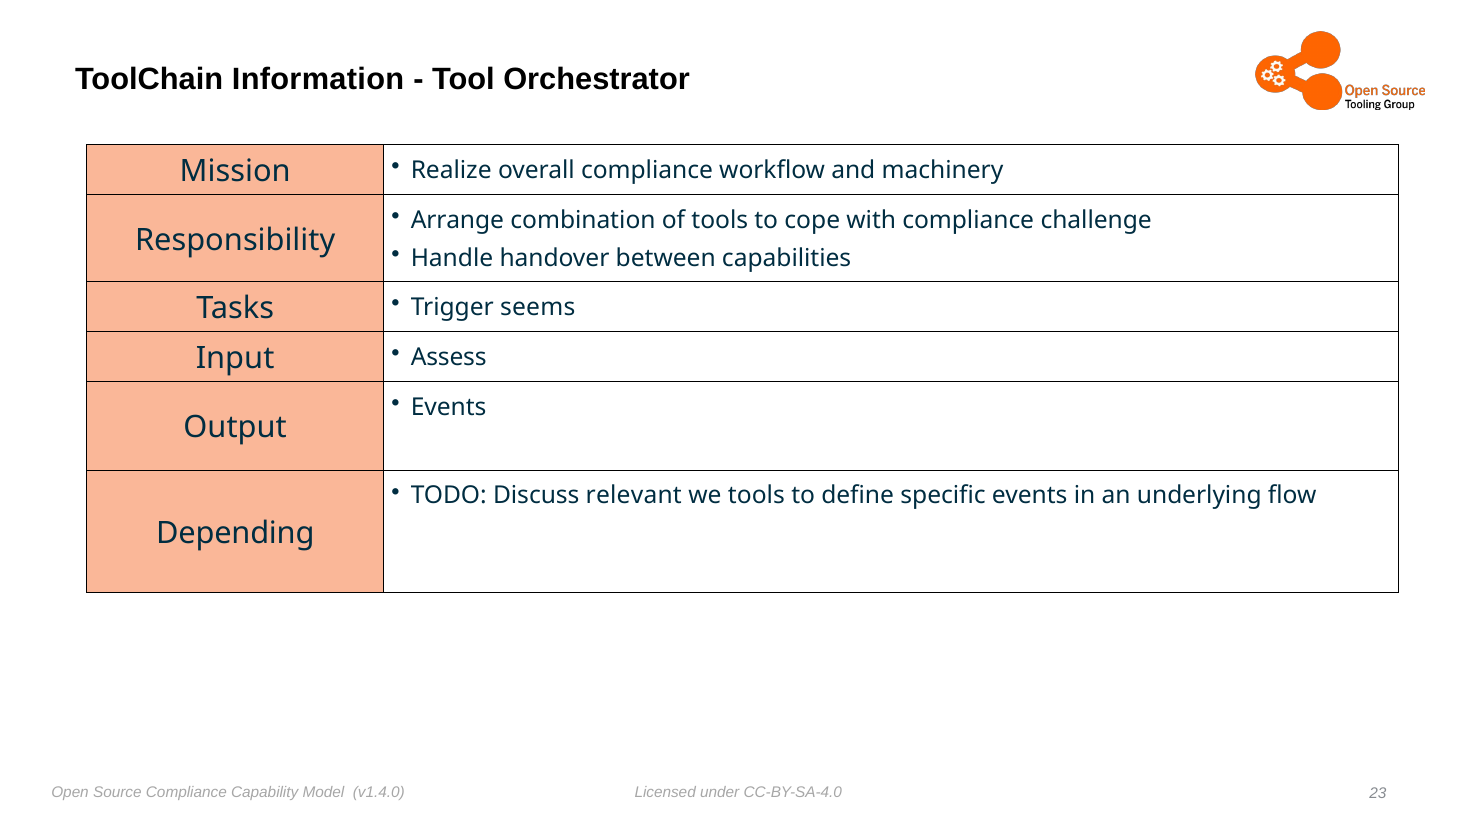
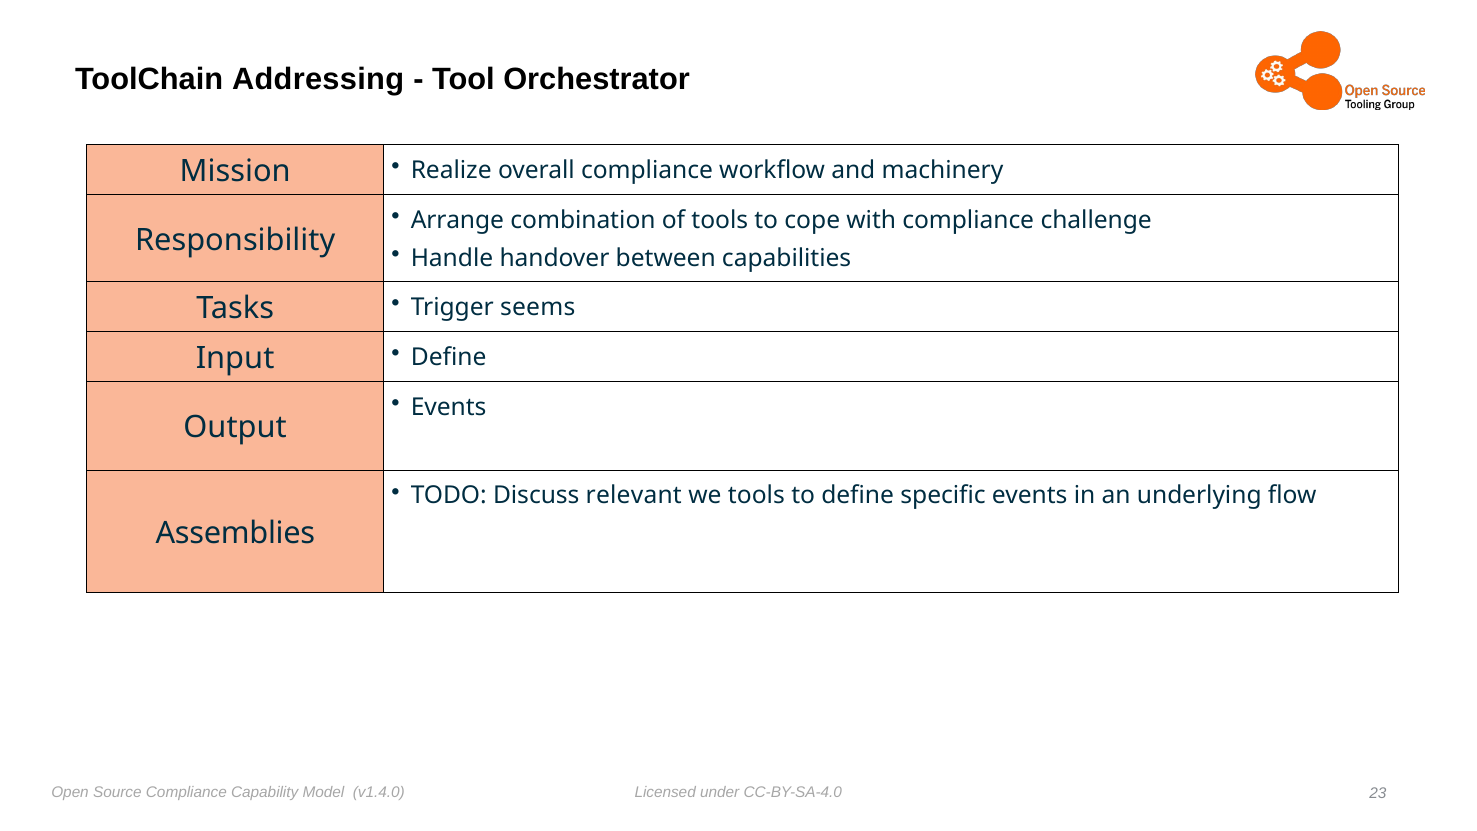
Information: Information -> Addressing
Assess at (449, 357): Assess -> Define
Depending: Depending -> Assemblies
